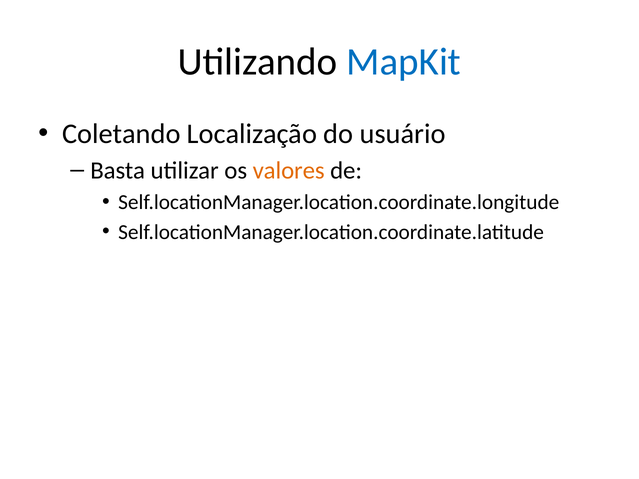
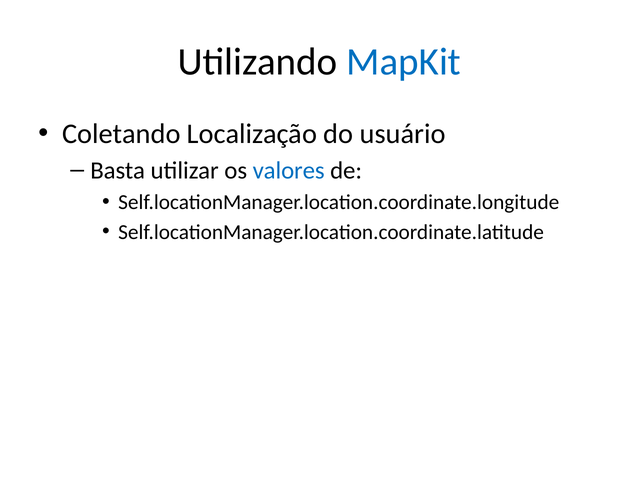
valores colour: orange -> blue
